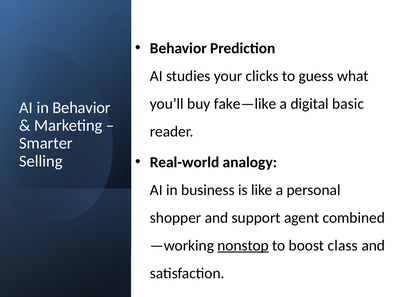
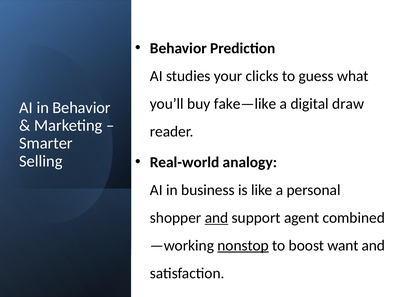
basic: basic -> draw
and at (217, 218) underline: none -> present
class: class -> want
